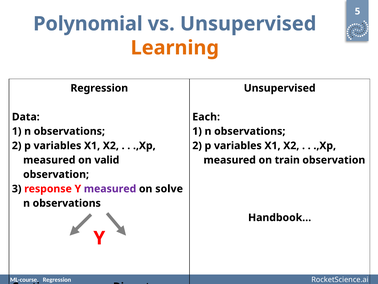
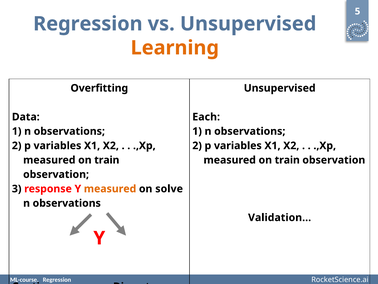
Polynomial at (88, 24): Polynomial -> Regression
Regression at (99, 88): Regression -> Overfitting
valid at (107, 160): valid -> train
measured at (110, 189) colour: purple -> orange
Handbook…: Handbook… -> Validation…
